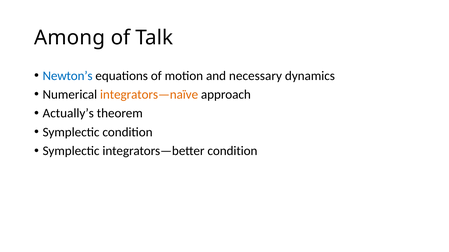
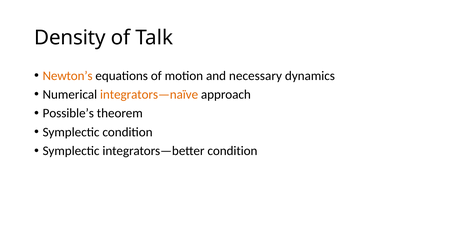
Among: Among -> Density
Newton’s colour: blue -> orange
Actually’s: Actually’s -> Possible’s
